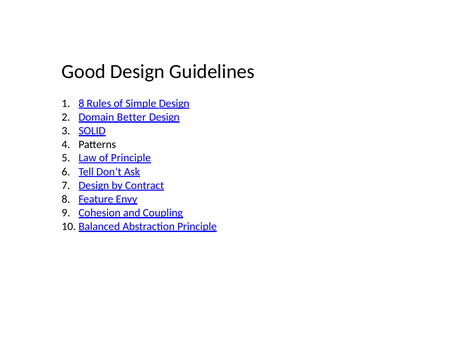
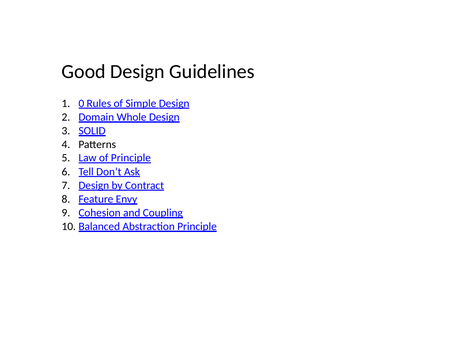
8 at (81, 103): 8 -> 0
Better: Better -> Whole
